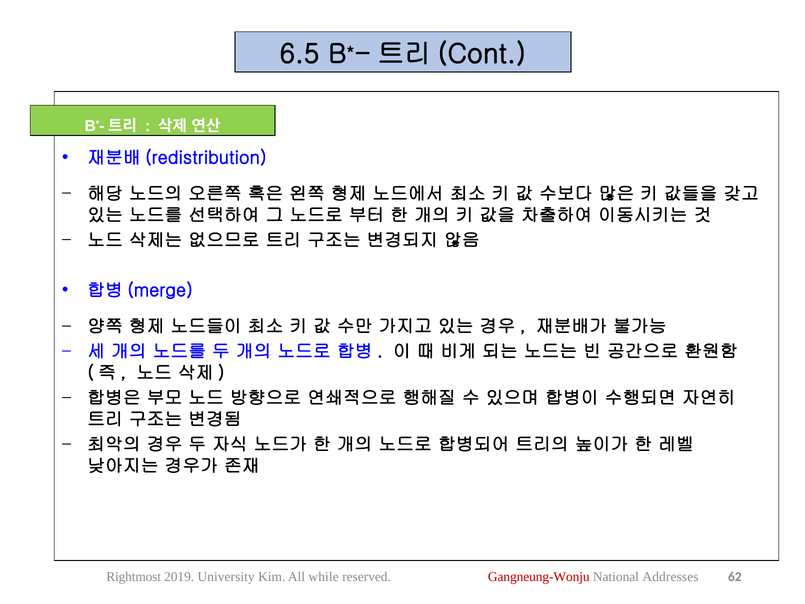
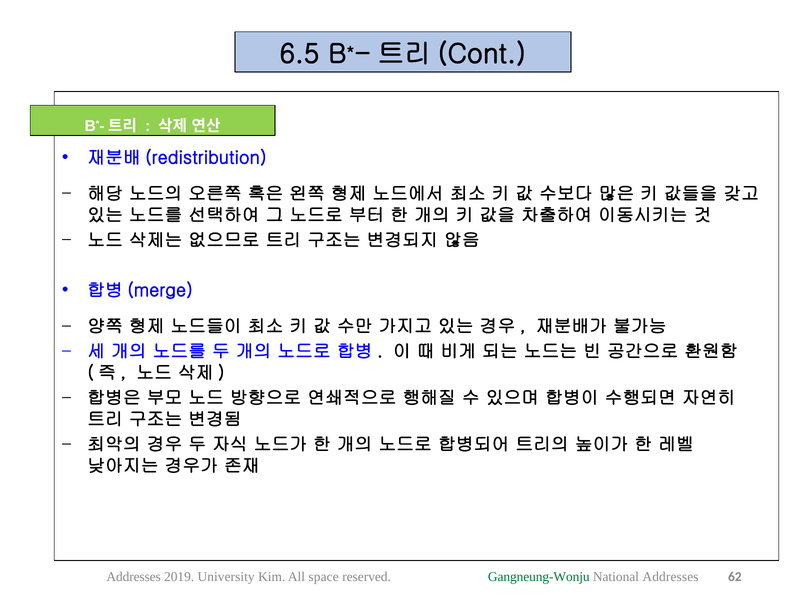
Rightmost at (134, 577): Rightmost -> Addresses
while: while -> space
Gangneung-Wonju colour: red -> green
